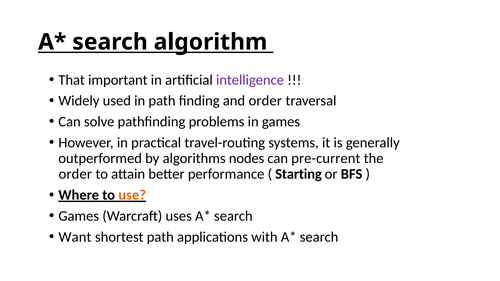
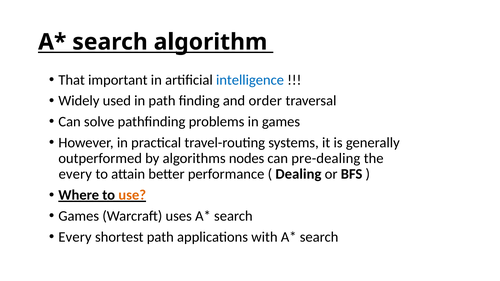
intelligence colour: purple -> blue
pre-current: pre-current -> pre-dealing
order at (75, 174): order -> every
Starting: Starting -> Dealing
Want at (75, 237): Want -> Every
